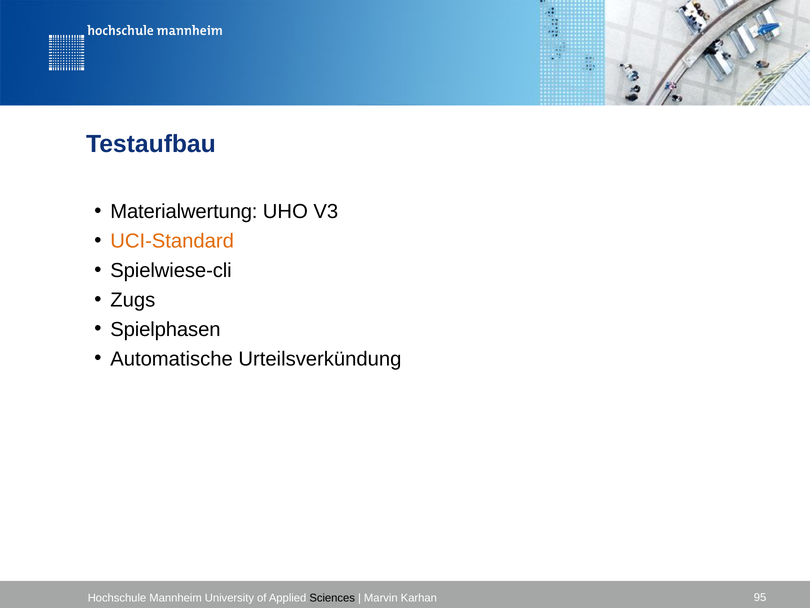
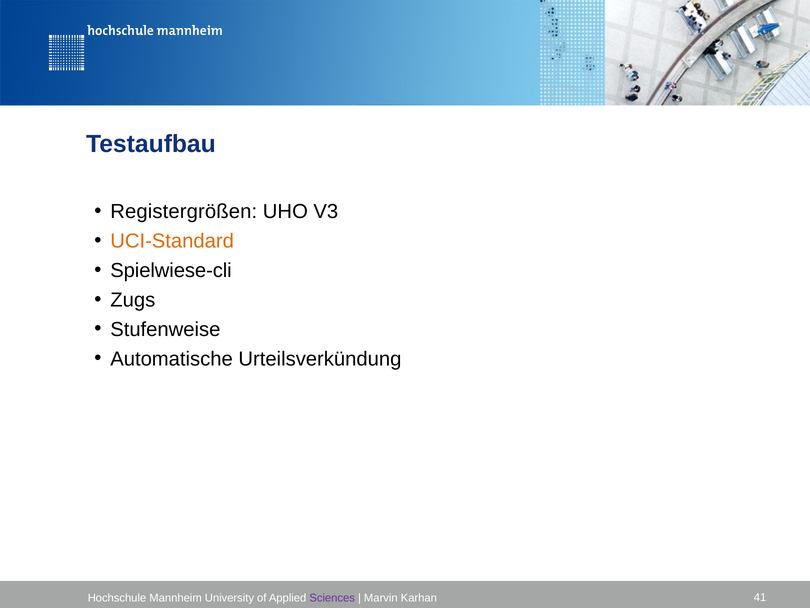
Materialwertung: Materialwertung -> Registergrößen
Spielphasen: Spielphasen -> Stufenweise
Sciences colour: black -> purple
95: 95 -> 41
